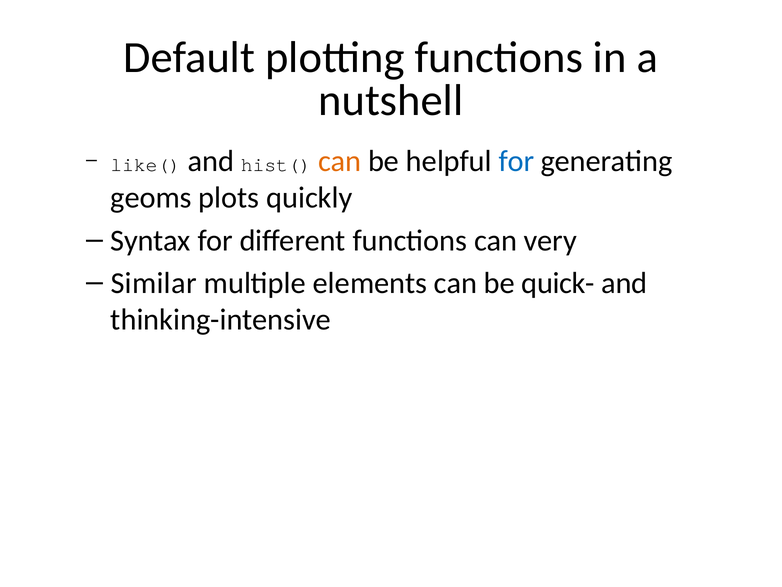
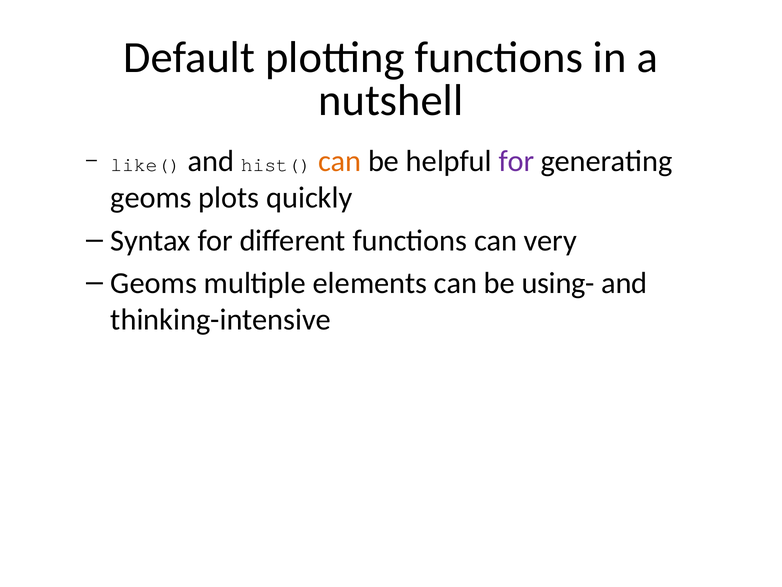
for at (516, 161) colour: blue -> purple
Similar at (154, 283): Similar -> Geoms
quick-: quick- -> using-
